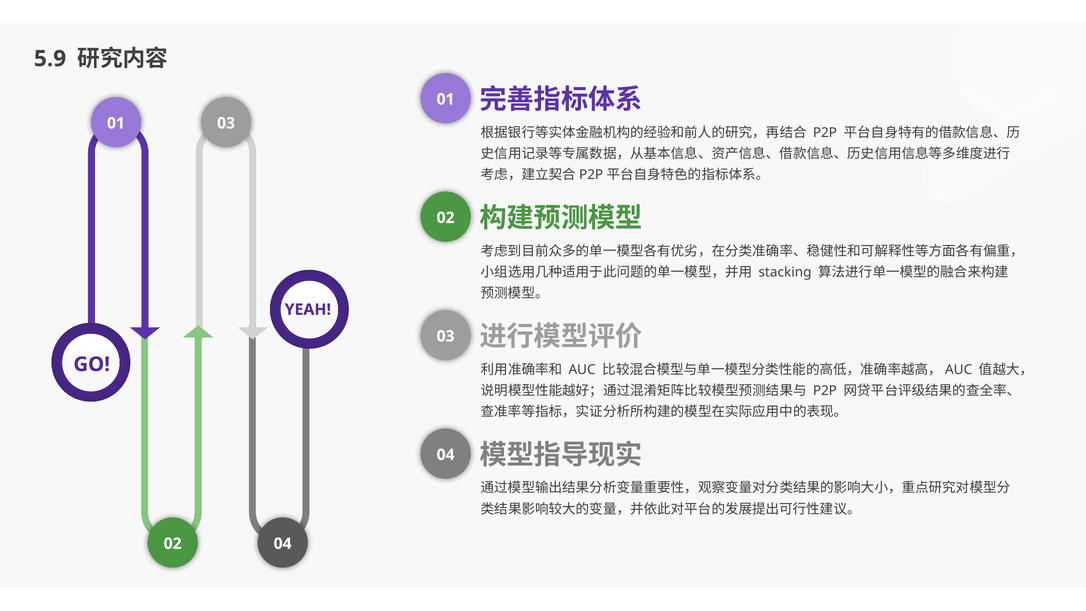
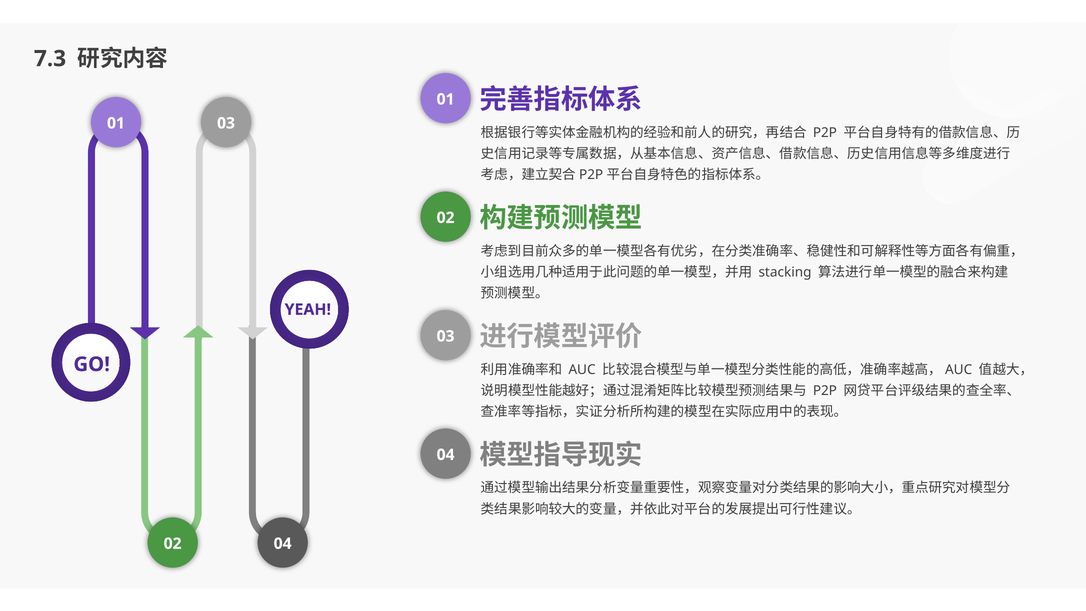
5.9: 5.9 -> 7.3
